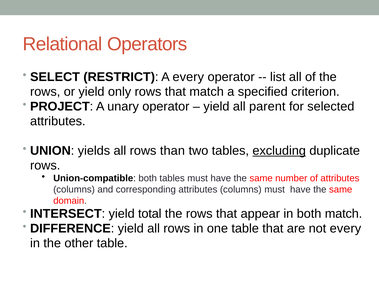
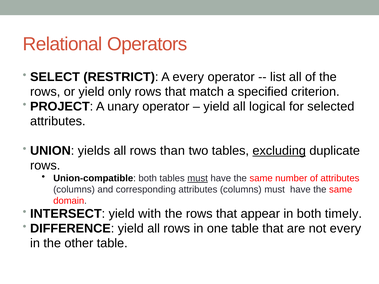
parent: parent -> logical
must at (198, 178) underline: none -> present
total: total -> with
both match: match -> timely
